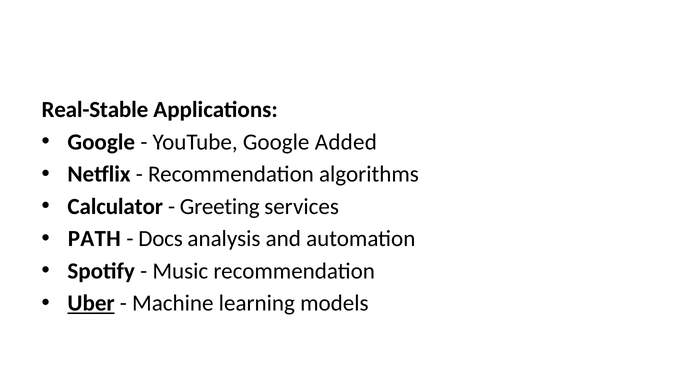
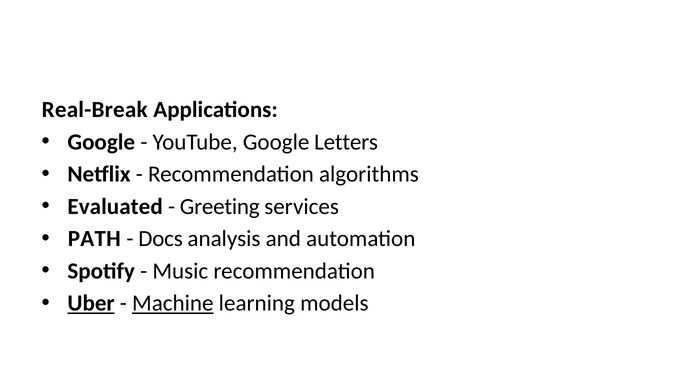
Real-Stable: Real-Stable -> Real-Break
Added: Added -> Letters
Calculator: Calculator -> Evaluated
Machine underline: none -> present
